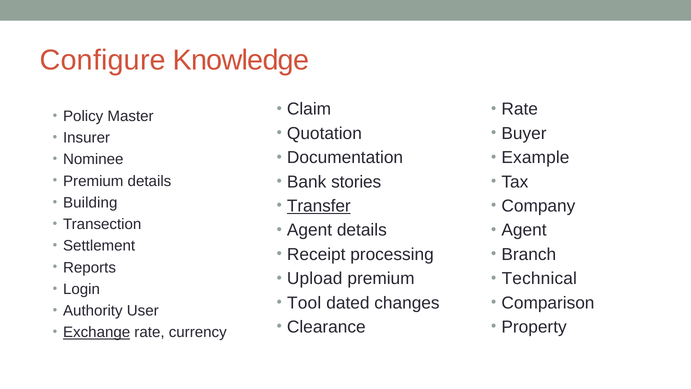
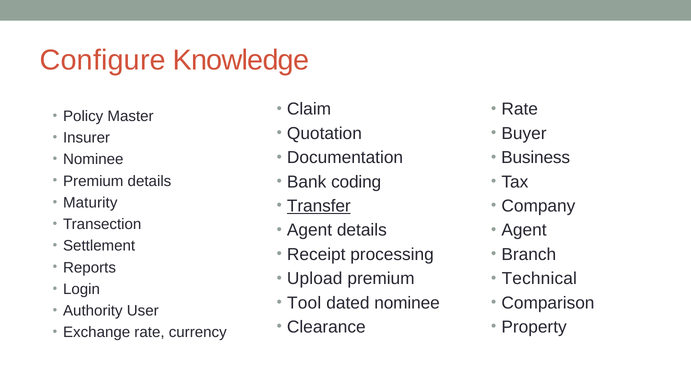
Example: Example -> Business
stories: stories -> coding
Building: Building -> Maturity
dated changes: changes -> nominee
Exchange underline: present -> none
